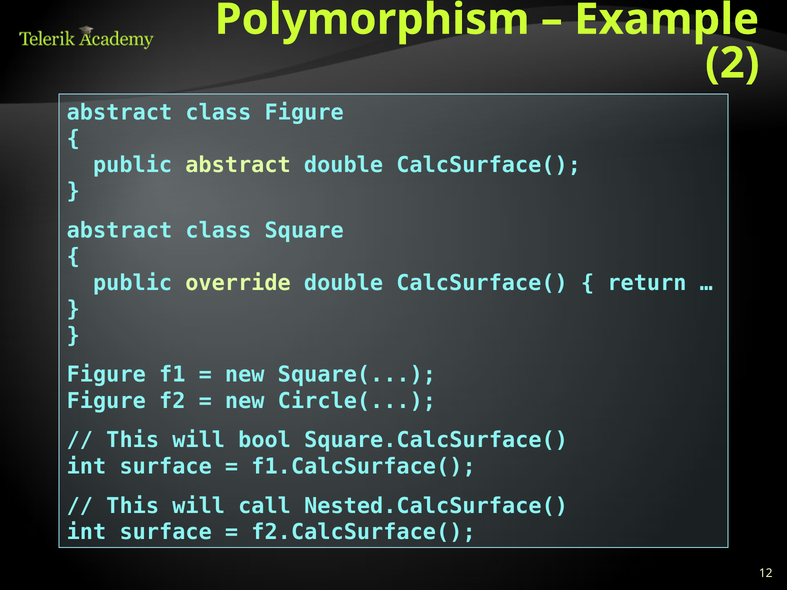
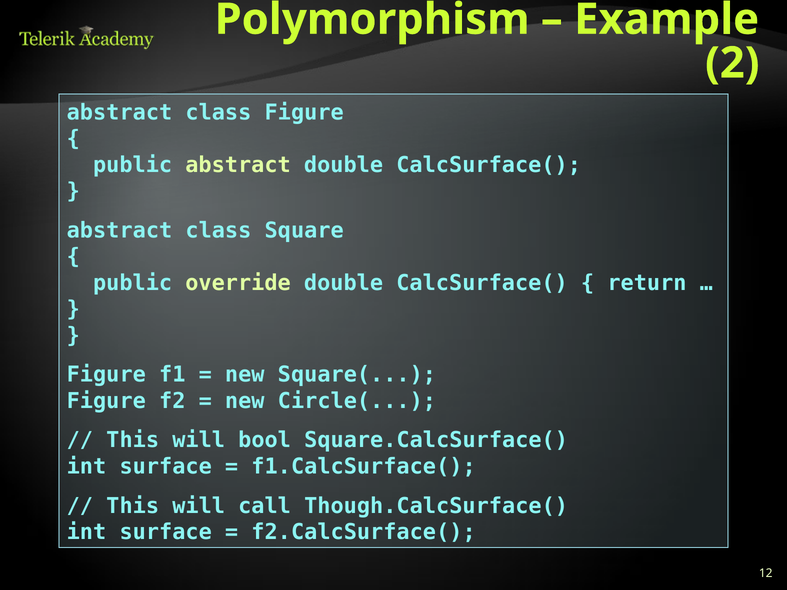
Nested.CalcSurface(: Nested.CalcSurface( -> Though.CalcSurface(
